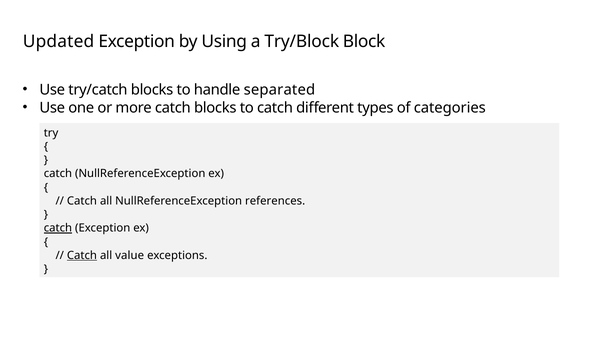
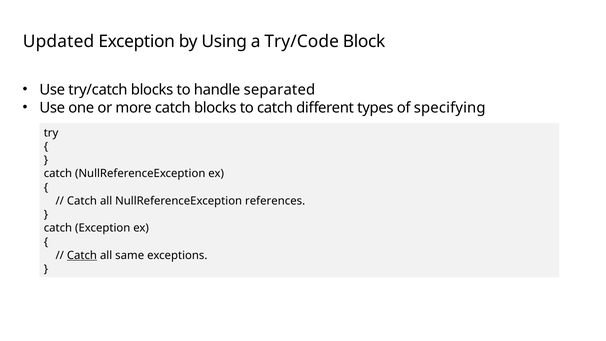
Try/Block: Try/Block -> Try/Code
categories: categories -> specifying
catch at (58, 228) underline: present -> none
value: value -> same
